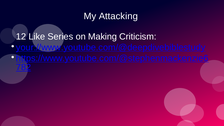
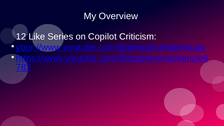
Attacking: Attacking -> Overview
Making: Making -> Copilot
